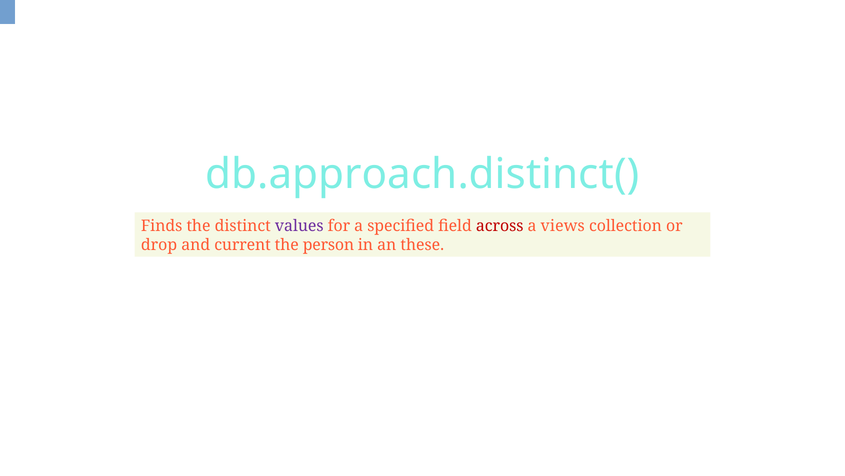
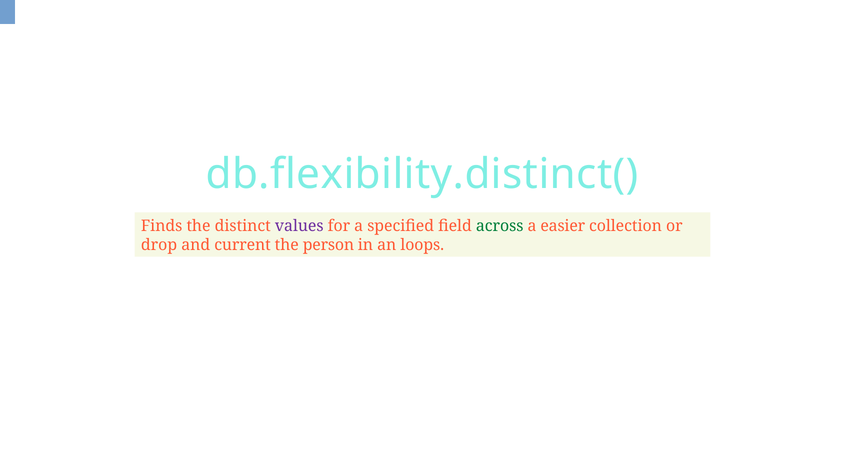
db.approach.distinct(: db.approach.distinct( -> db.flexibility.distinct(
across colour: red -> green
views: views -> easier
these: these -> loops
